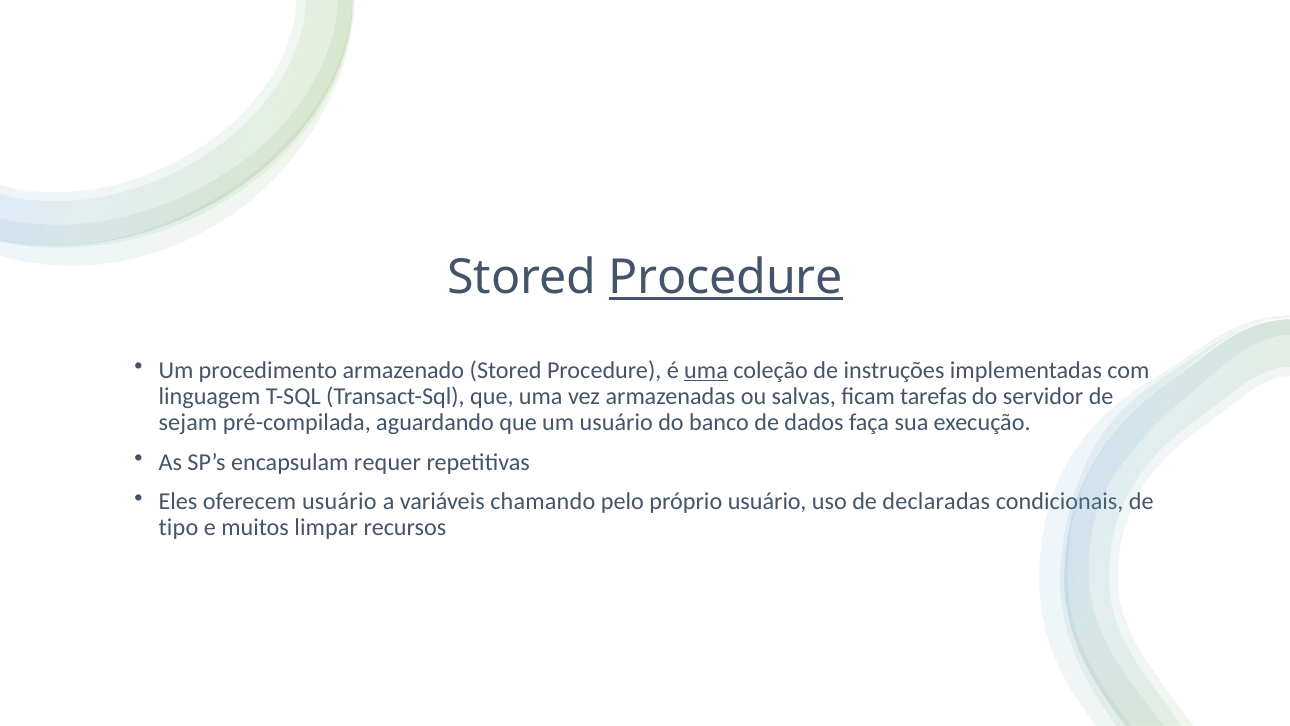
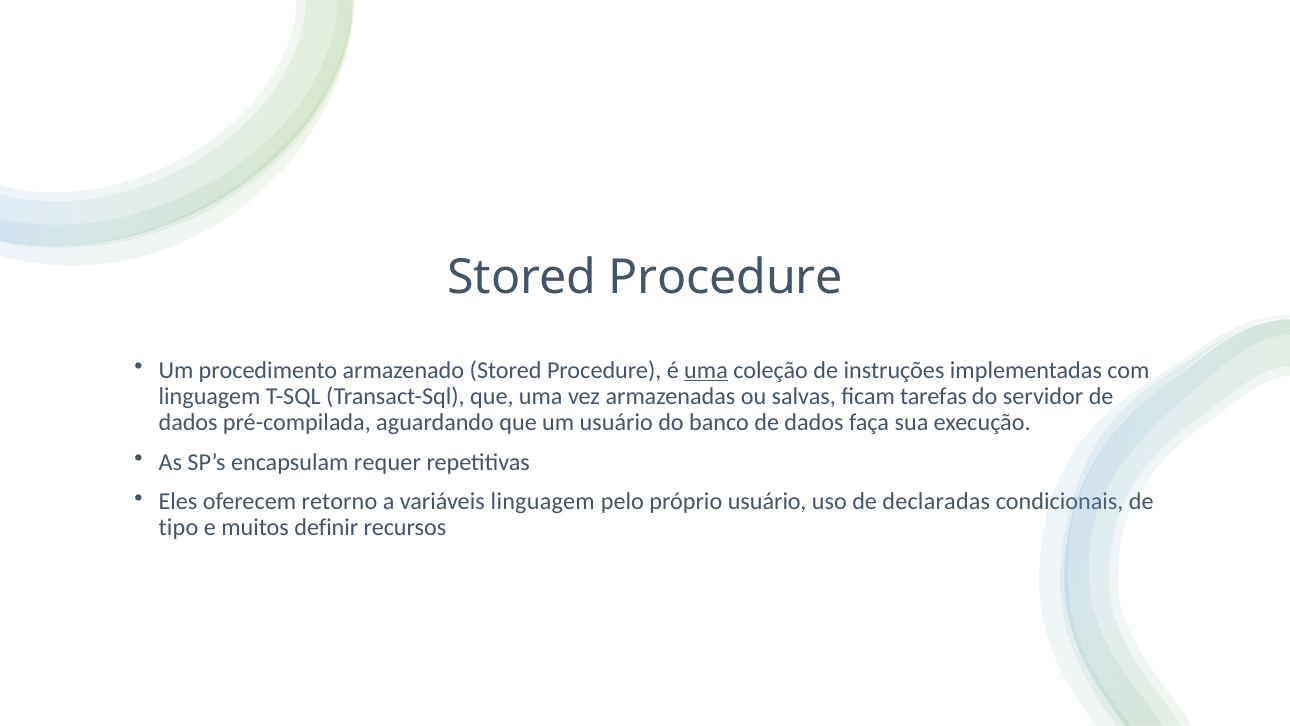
Procedure at (726, 278) underline: present -> none
sejam at (188, 422): sejam -> dados
oferecem usuário: usuário -> retorno
variáveis chamando: chamando -> linguagem
limpar: limpar -> definir
